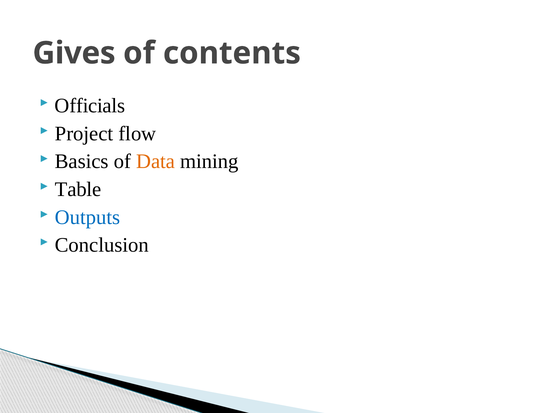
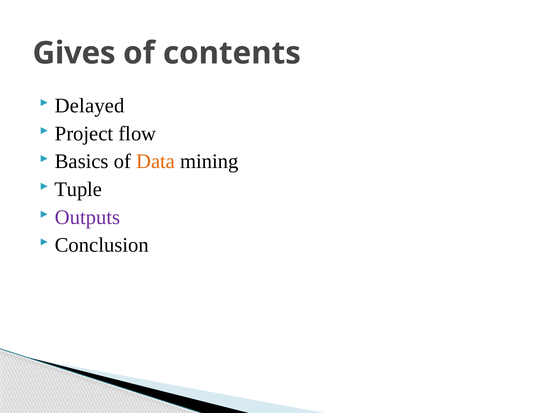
Officials: Officials -> Delayed
Table: Table -> Tuple
Outputs colour: blue -> purple
